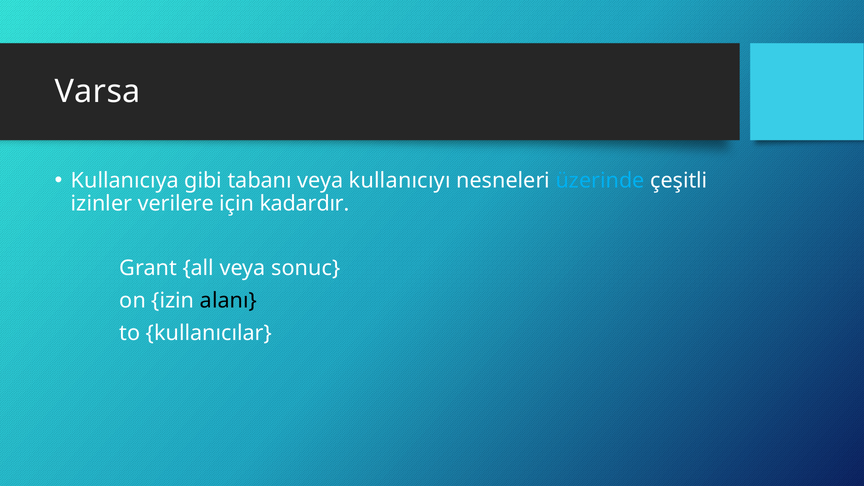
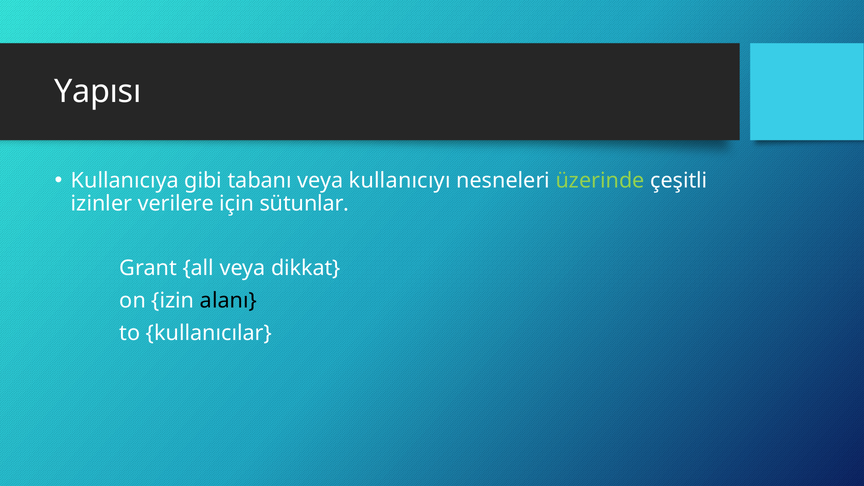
Varsa: Varsa -> Yapısı
üzerinde colour: light blue -> light green
kadardır: kadardır -> sütunlar
sonuc: sonuc -> dikkat
